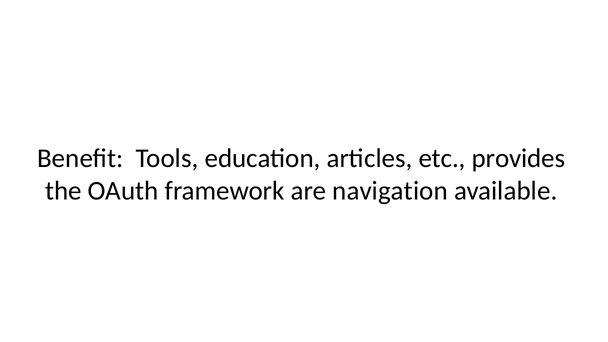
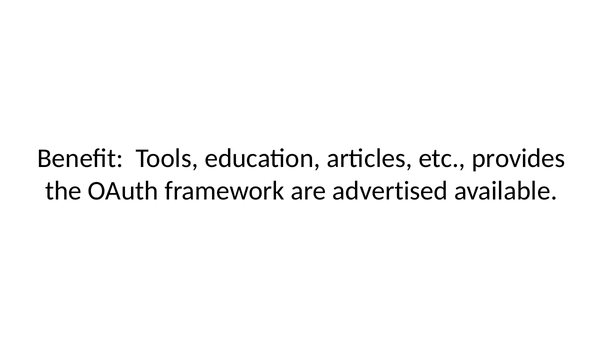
navigation: navigation -> advertised
